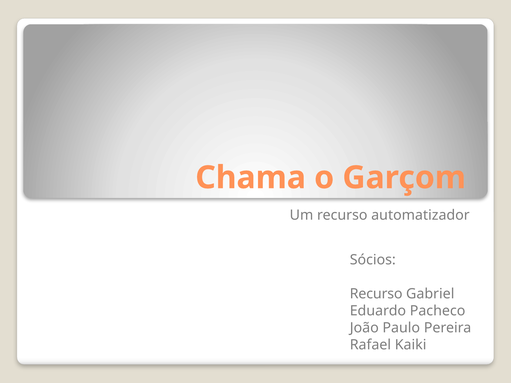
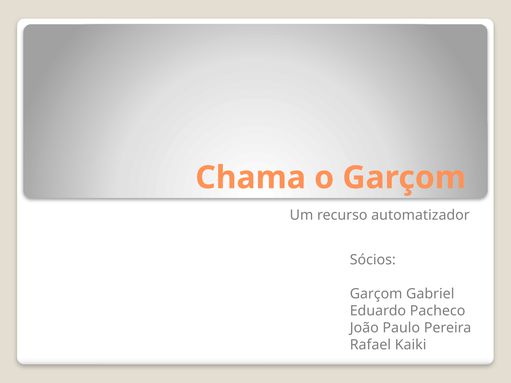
Recurso at (376, 294): Recurso -> Garçom
